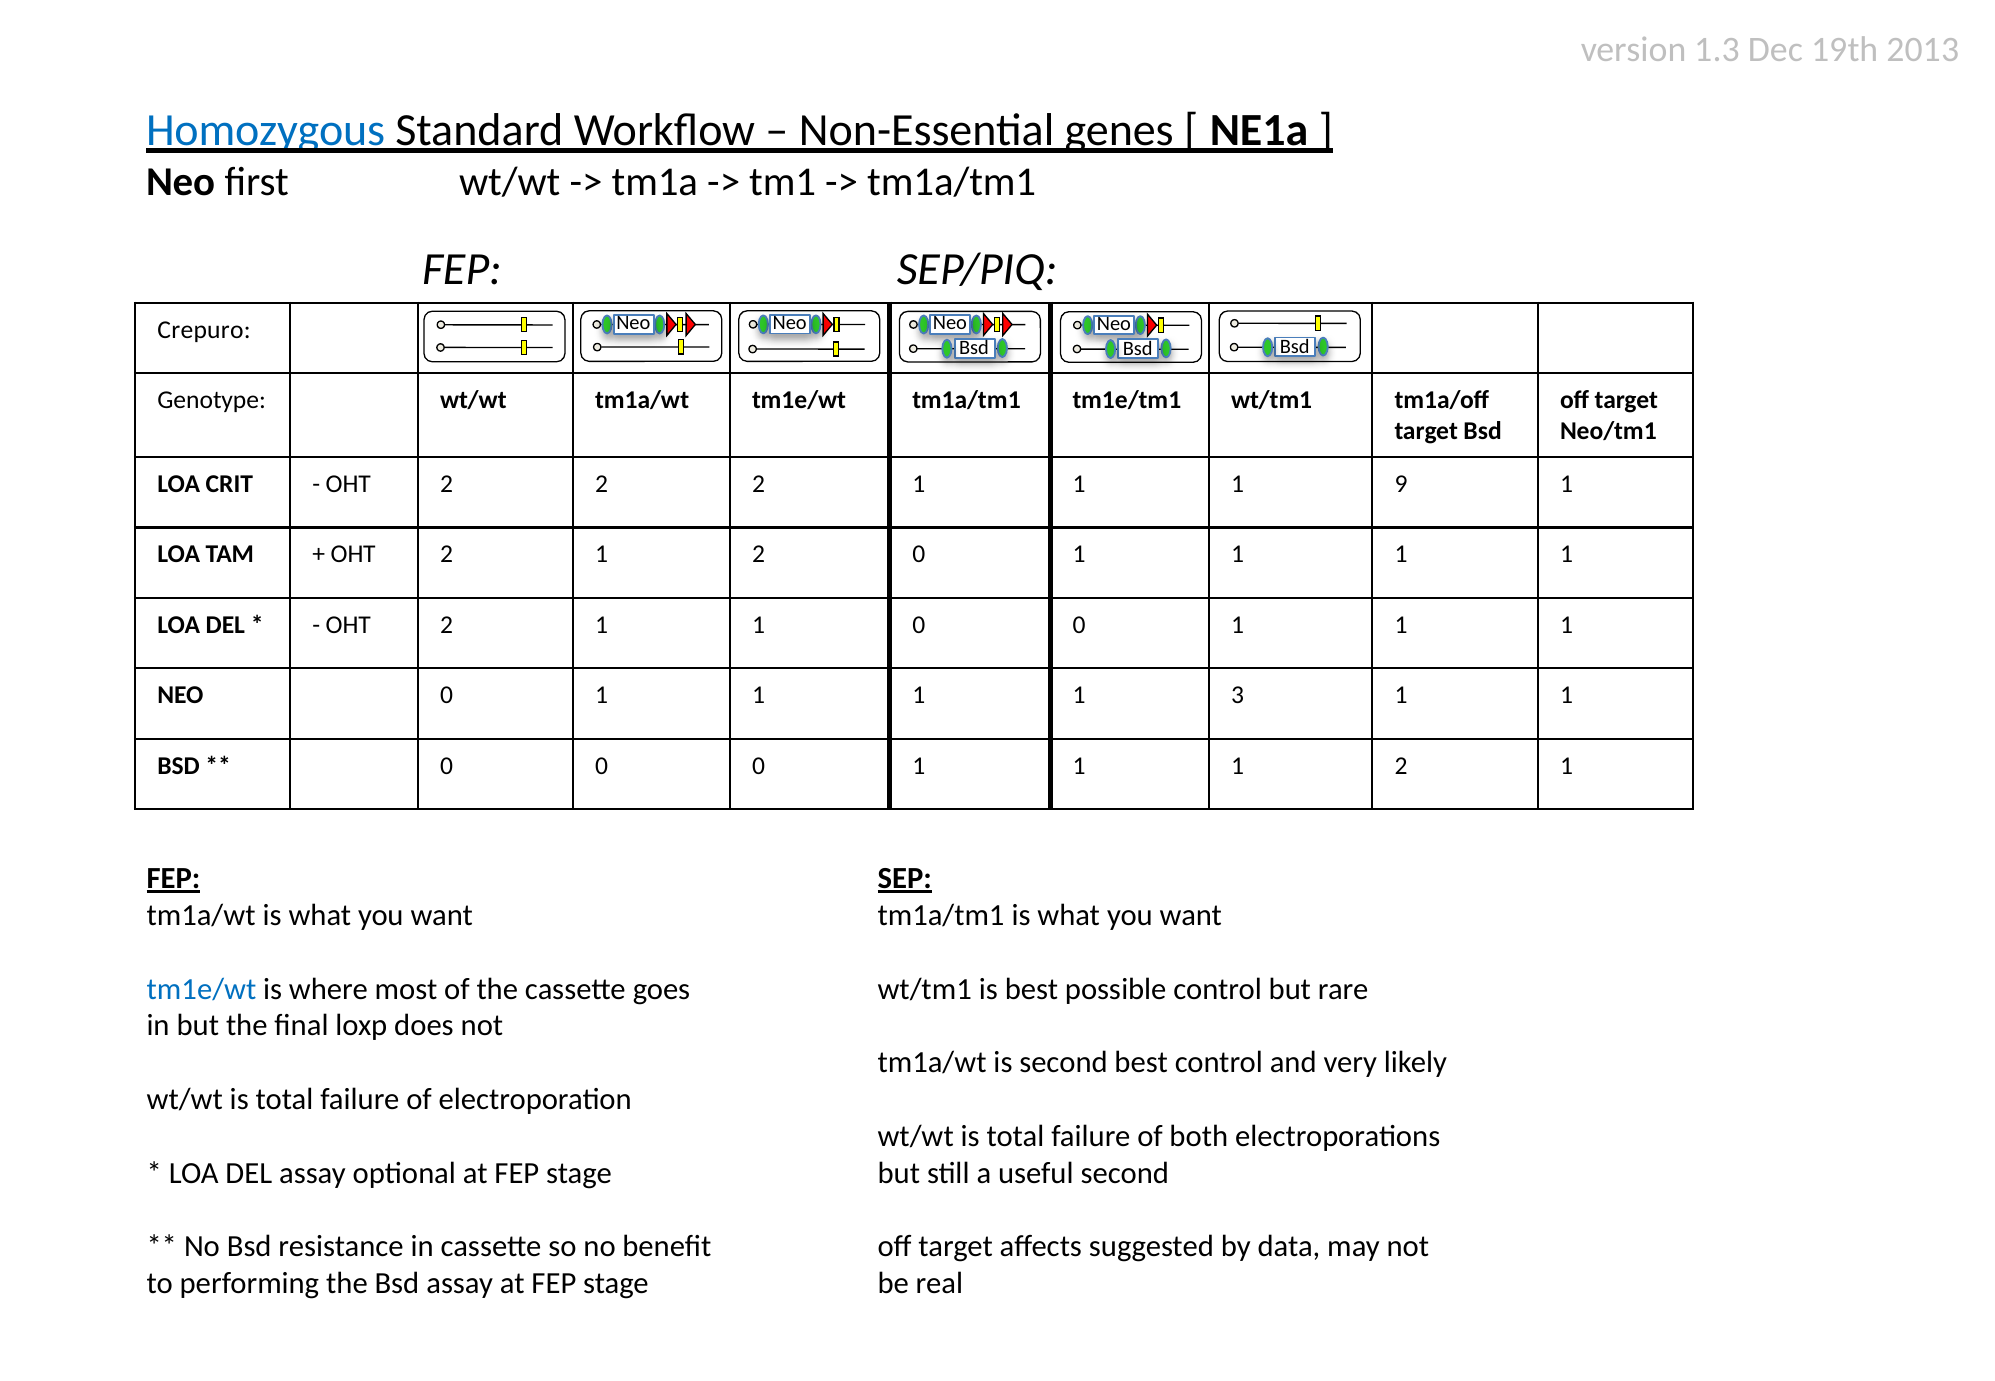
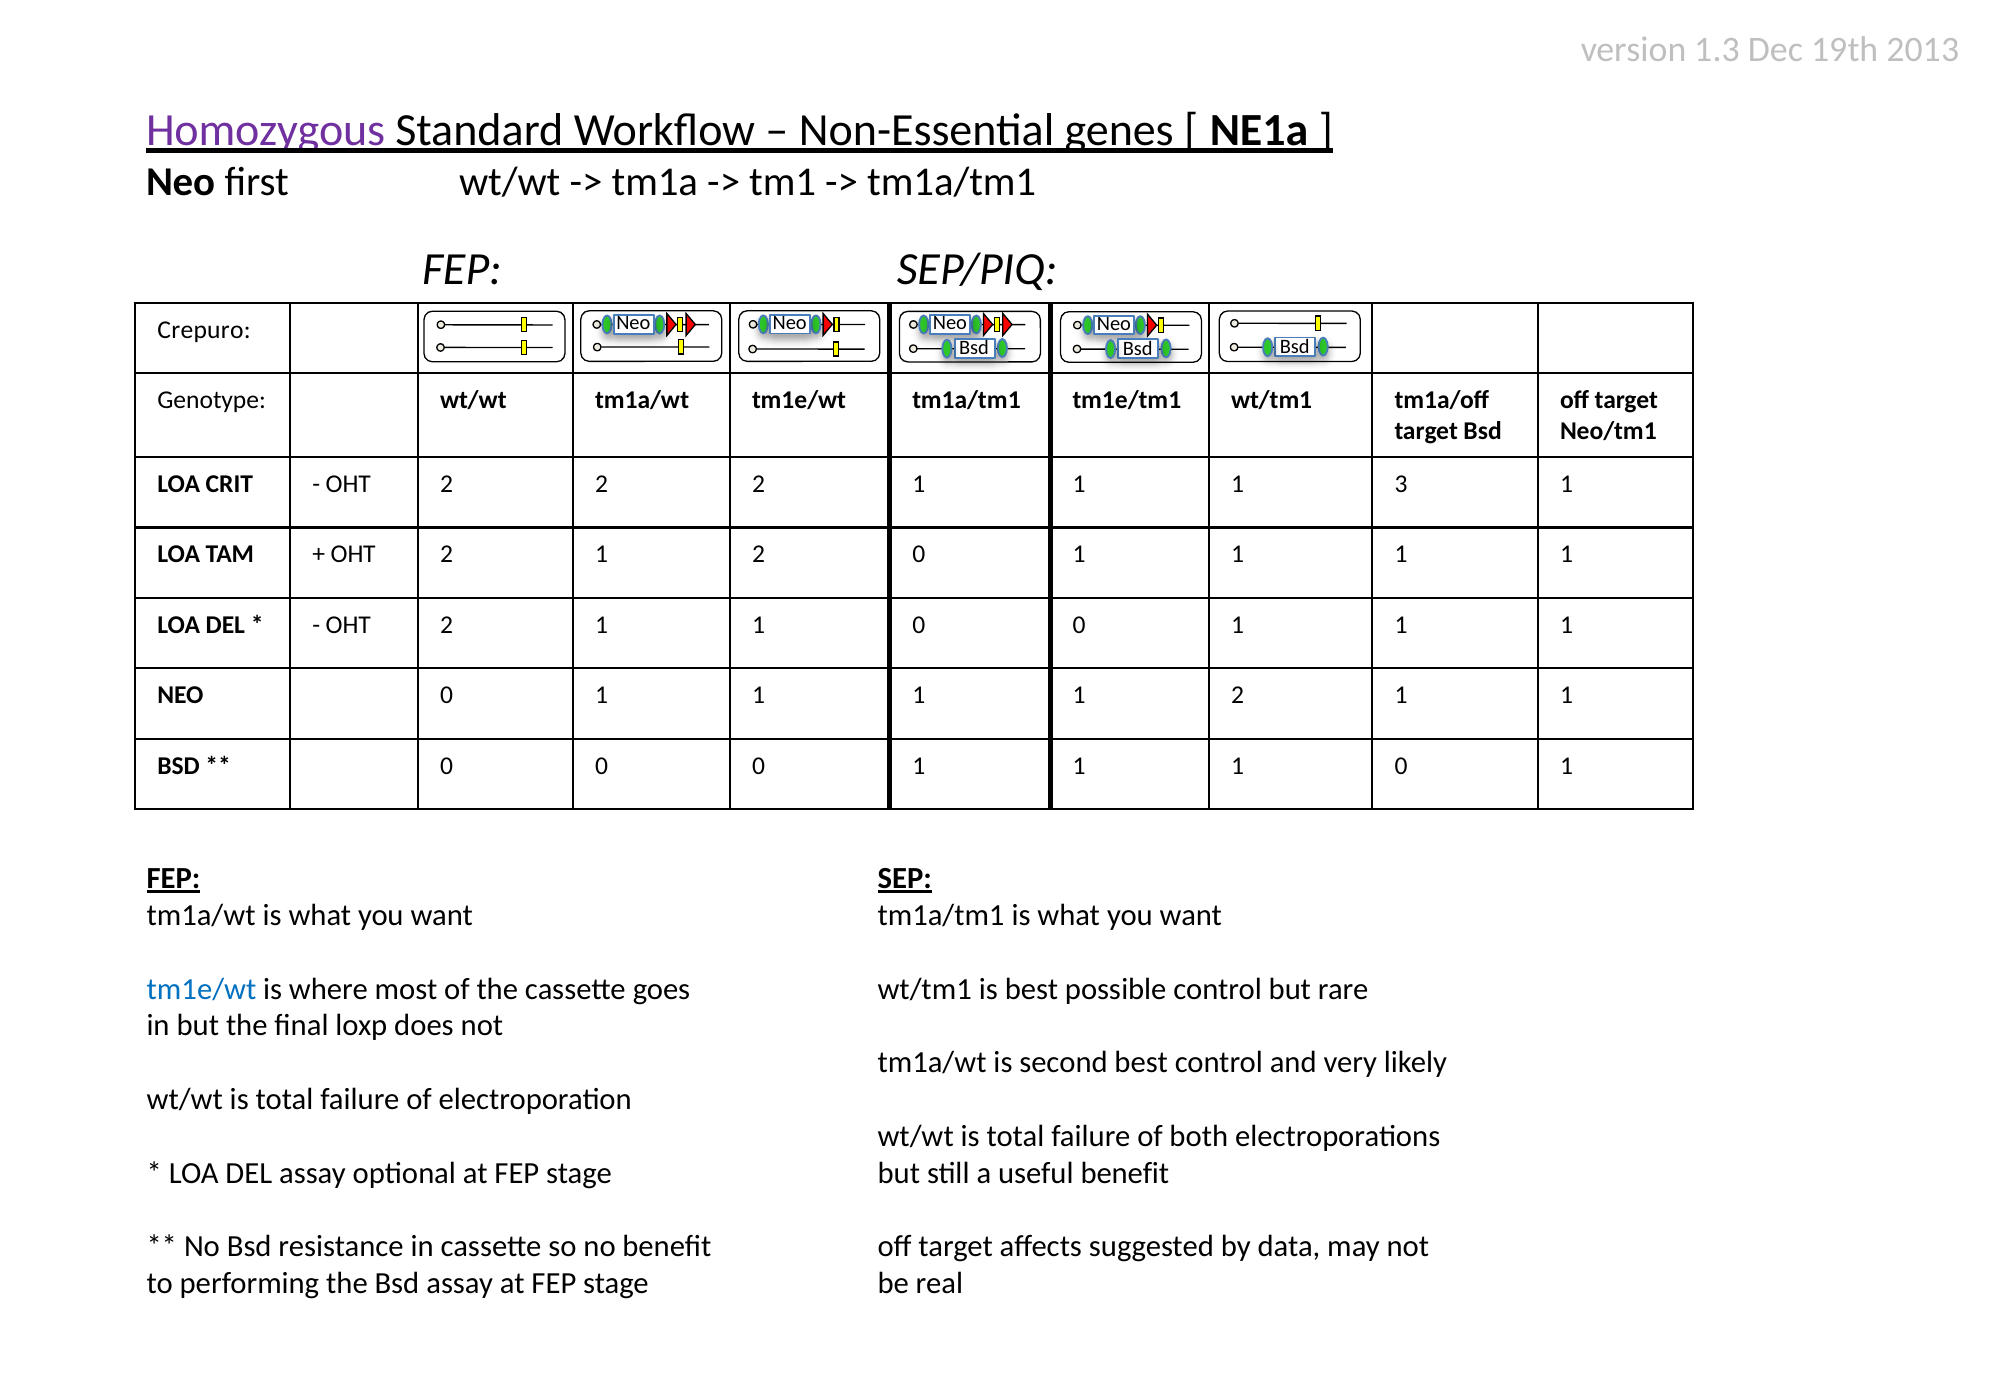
Homozygous colour: blue -> purple
9: 9 -> 3
1 1 3: 3 -> 2
1 1 1 2: 2 -> 0
useful second: second -> benefit
